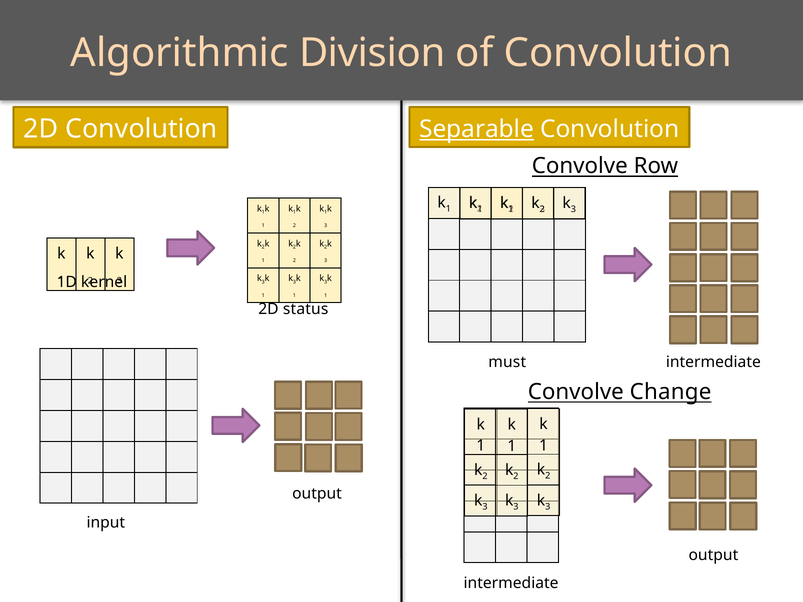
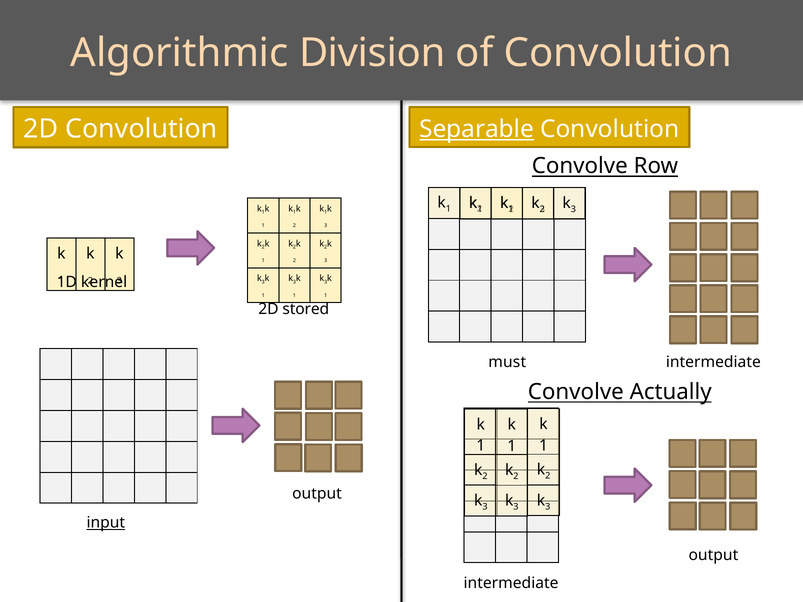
status: status -> stored
Change: Change -> Actually
input underline: none -> present
